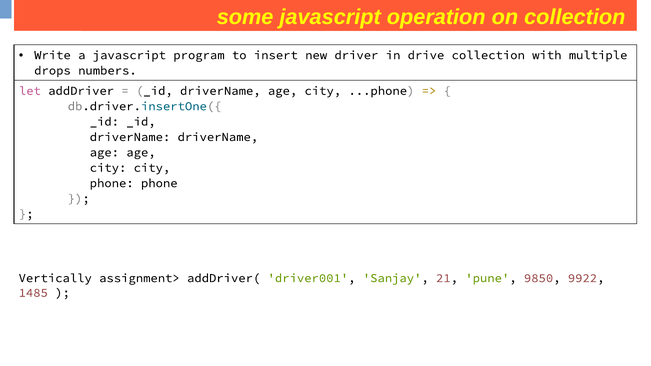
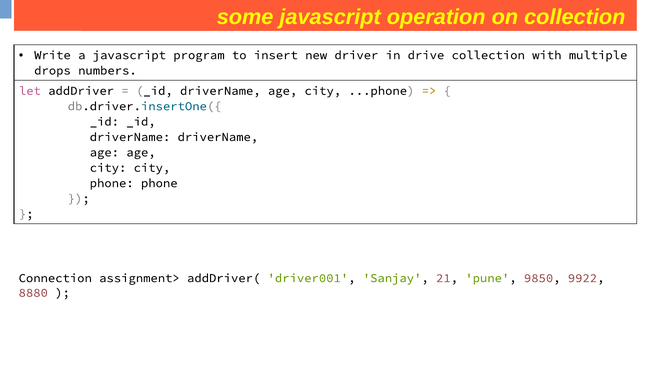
Vertically: Vertically -> Connection
1485: 1485 -> 8880
